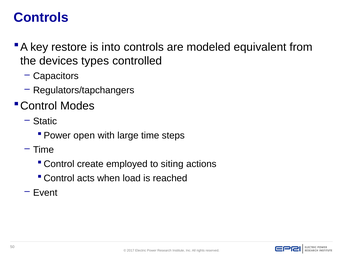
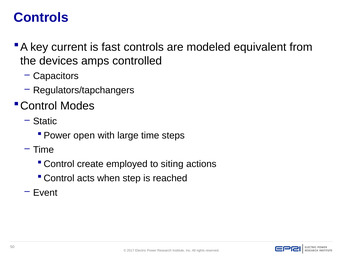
restore: restore -> current
into: into -> fast
types: types -> amps
load: load -> step
